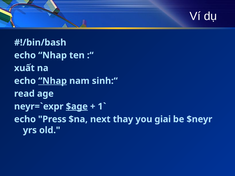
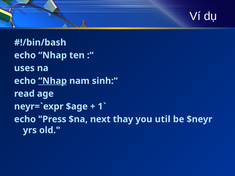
xuất: xuất -> uses
$age underline: present -> none
giai: giai -> util
